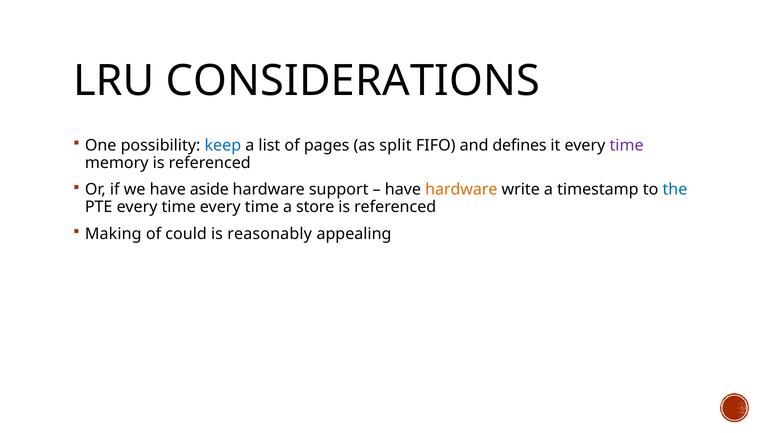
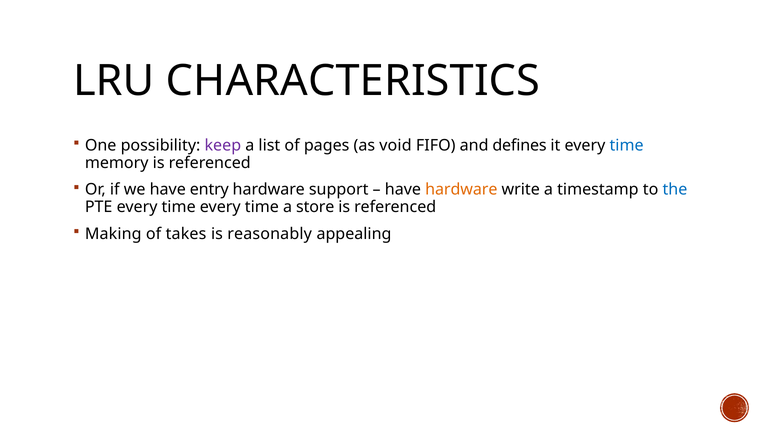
CONSIDERATIONS: CONSIDERATIONS -> CHARACTERISTICS
keep colour: blue -> purple
split: split -> void
time at (627, 145) colour: purple -> blue
aside: aside -> entry
could: could -> takes
